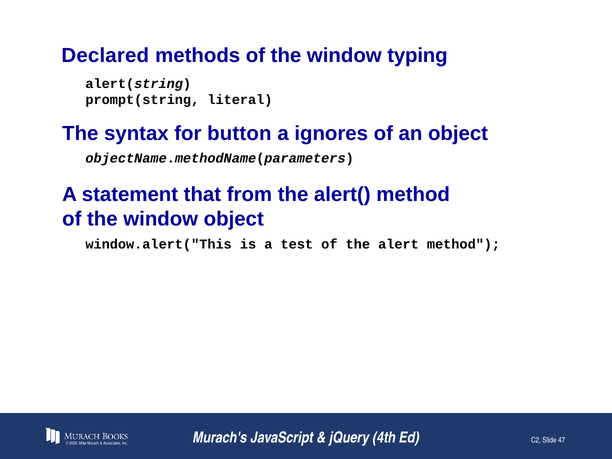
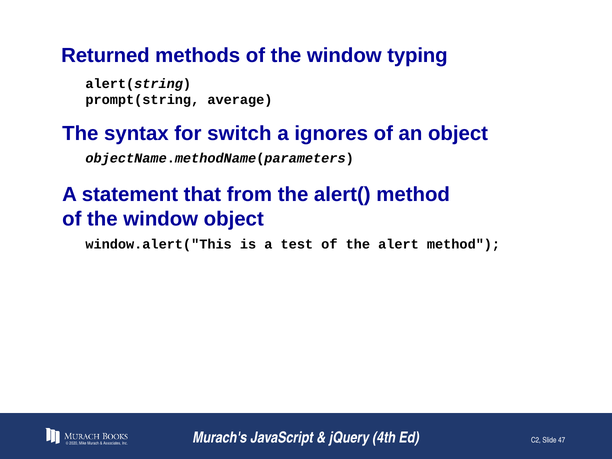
Declared: Declared -> Returned
literal: literal -> average
button: button -> switch
